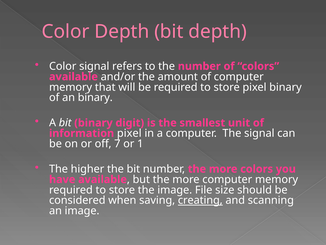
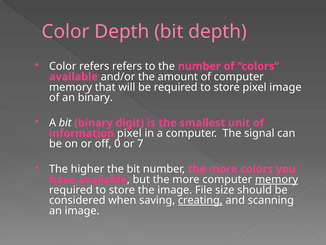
Color signal: signal -> refers
pixel binary: binary -> image
7: 7 -> 0
1: 1 -> 7
memory at (277, 179) underline: none -> present
